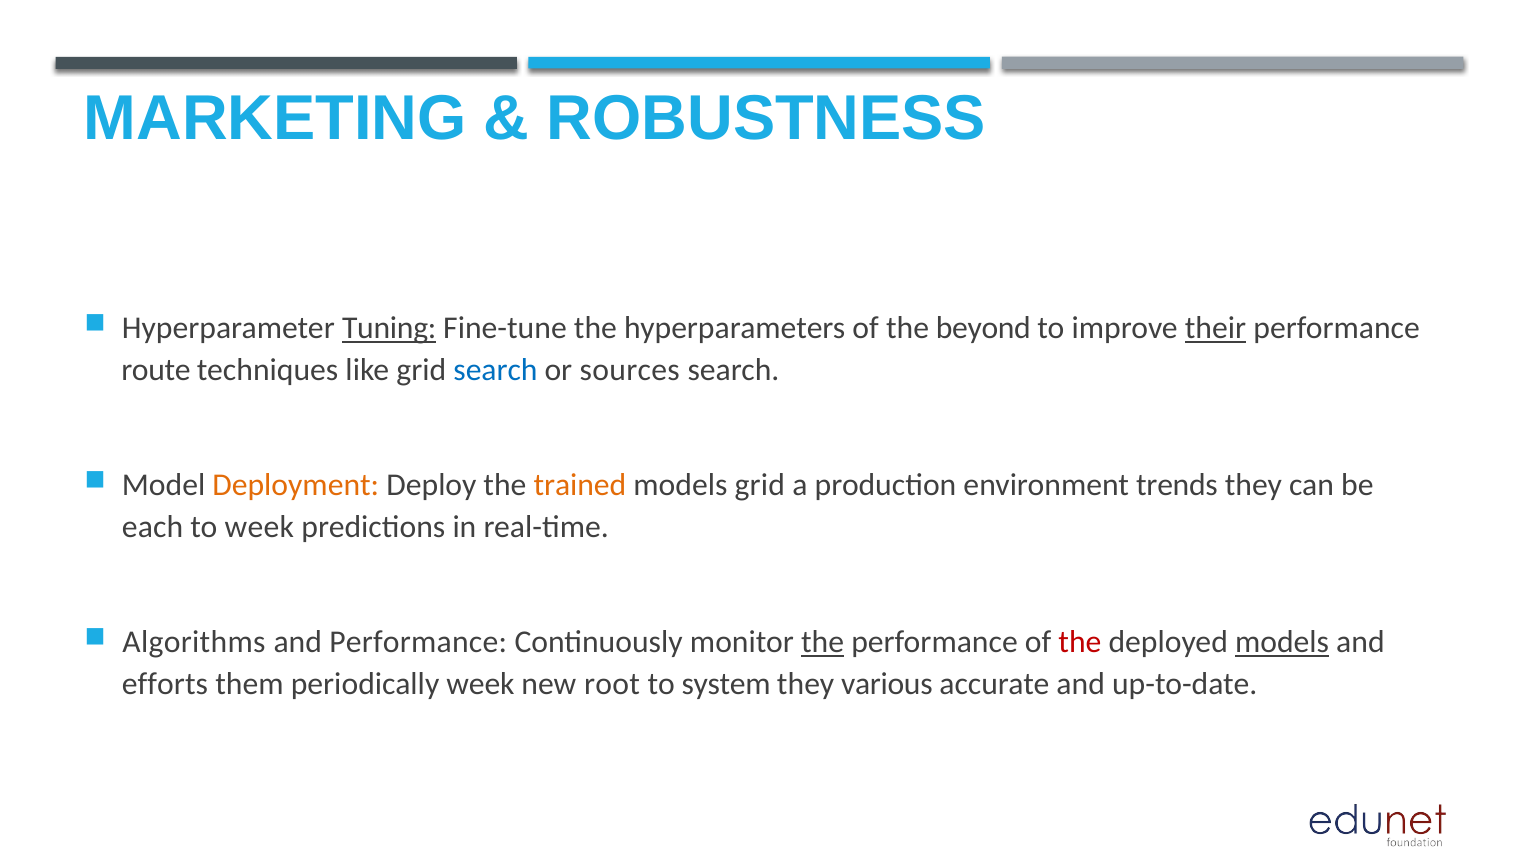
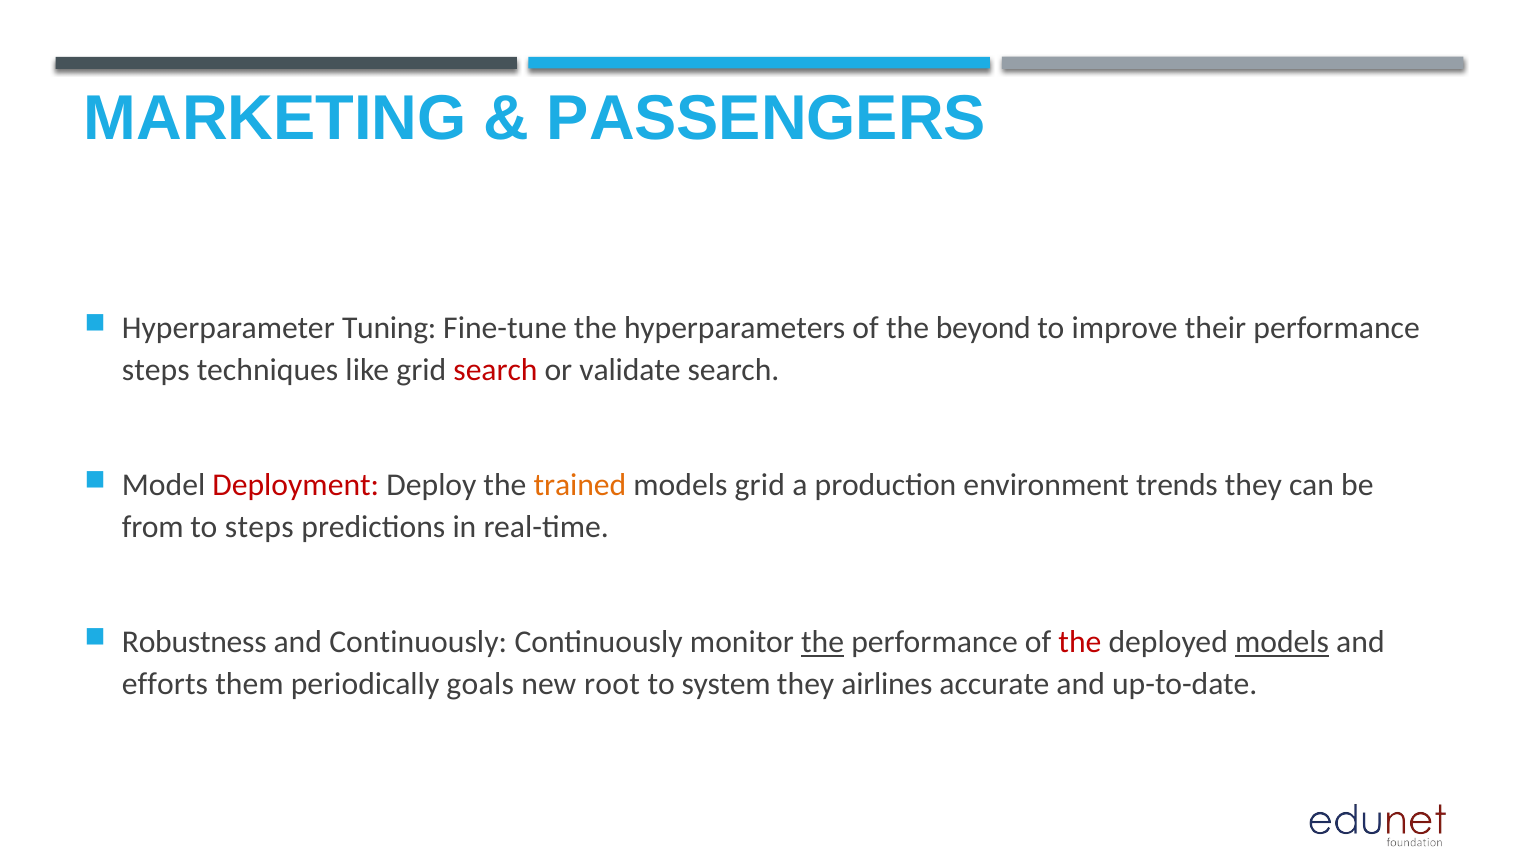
ROBUSTNESS: ROBUSTNESS -> PASSENGERS
Tuning underline: present -> none
their underline: present -> none
route at (156, 370): route -> steps
search at (495, 370) colour: blue -> red
sources: sources -> validate
Deployment colour: orange -> red
each: each -> from
to week: week -> steps
Algorithms: Algorithms -> Robustness
and Performance: Performance -> Continuously
periodically week: week -> goals
various: various -> airlines
